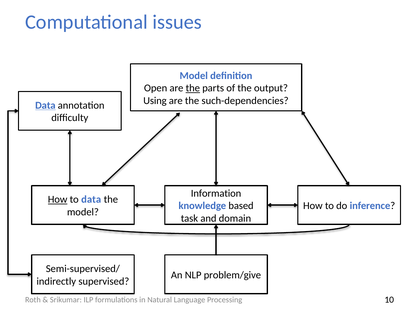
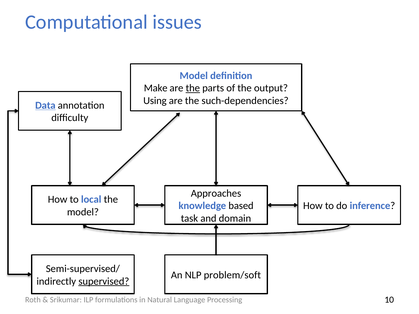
Open: Open -> Make
Information: Information -> Approaches
How at (58, 200) underline: present -> none
to data: data -> local
problem/give: problem/give -> problem/soft
supervised underline: none -> present
